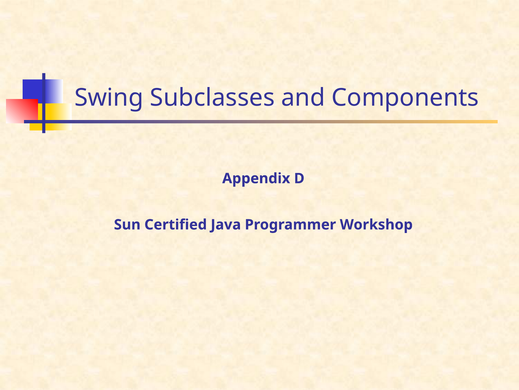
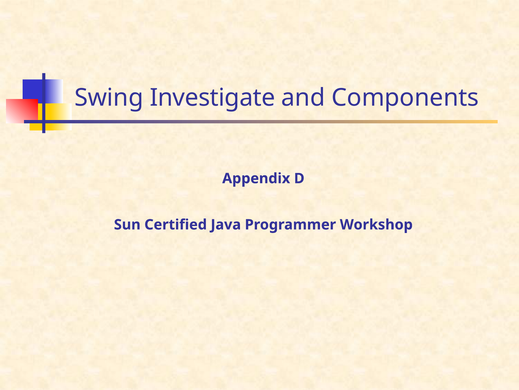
Subclasses: Subclasses -> Investigate
